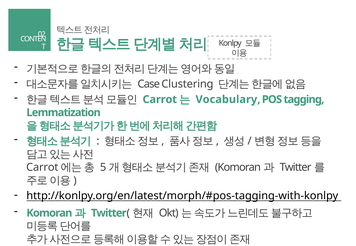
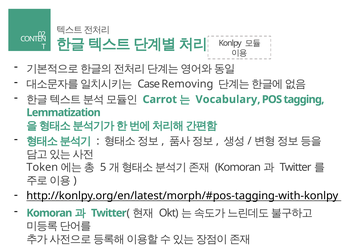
Clustering: Clustering -> Removing
Carrot at (42, 168): Carrot -> Token
